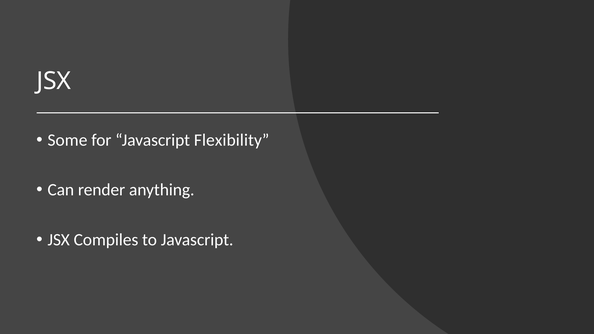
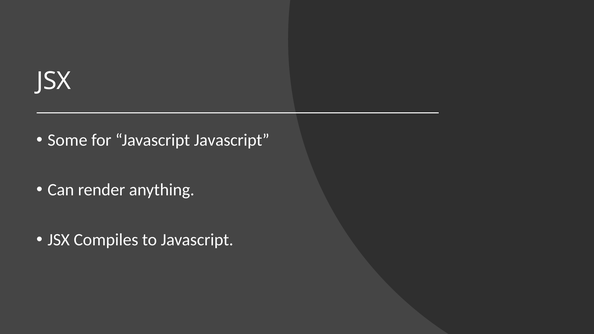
Javascript Flexibility: Flexibility -> Javascript
